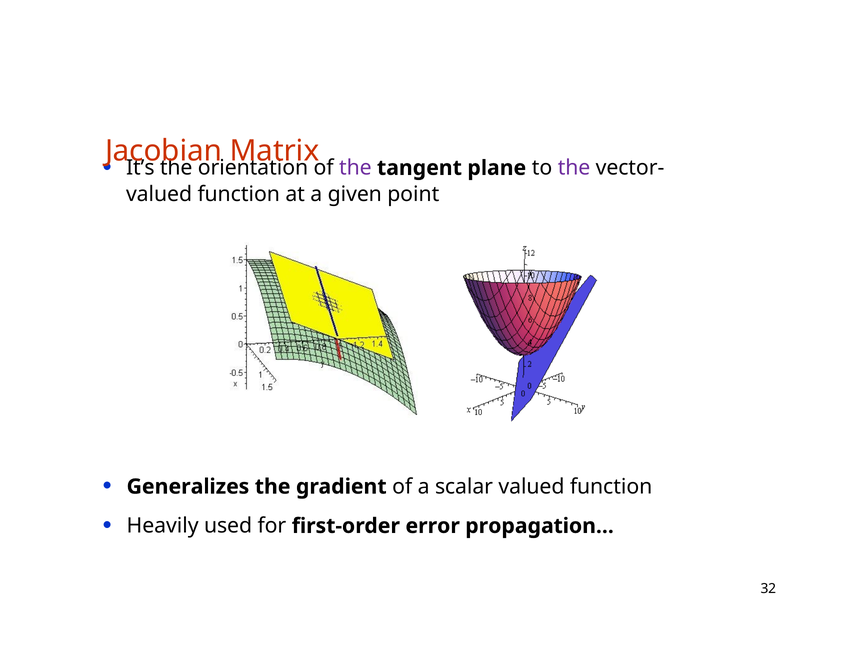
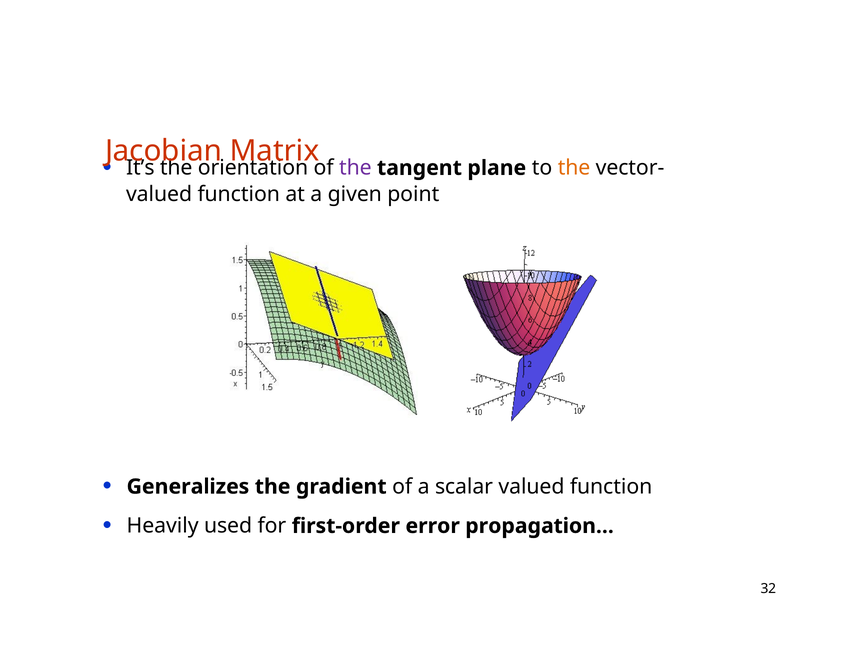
the at (574, 168) colour: purple -> orange
